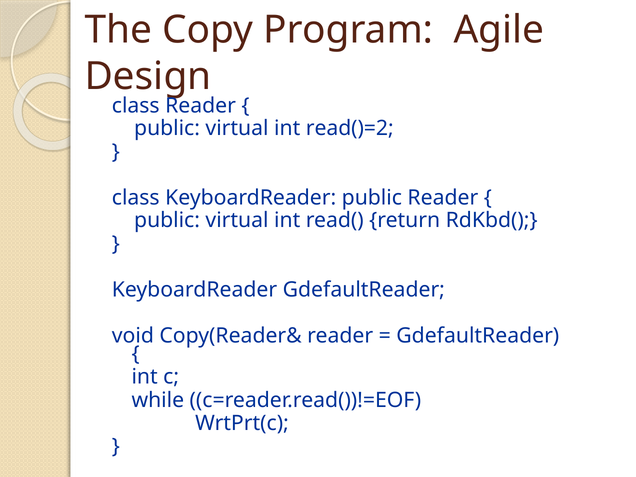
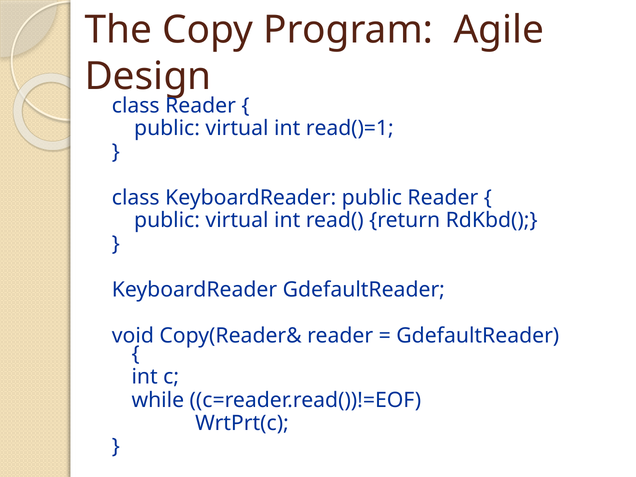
read()=2: read()=2 -> read()=1
